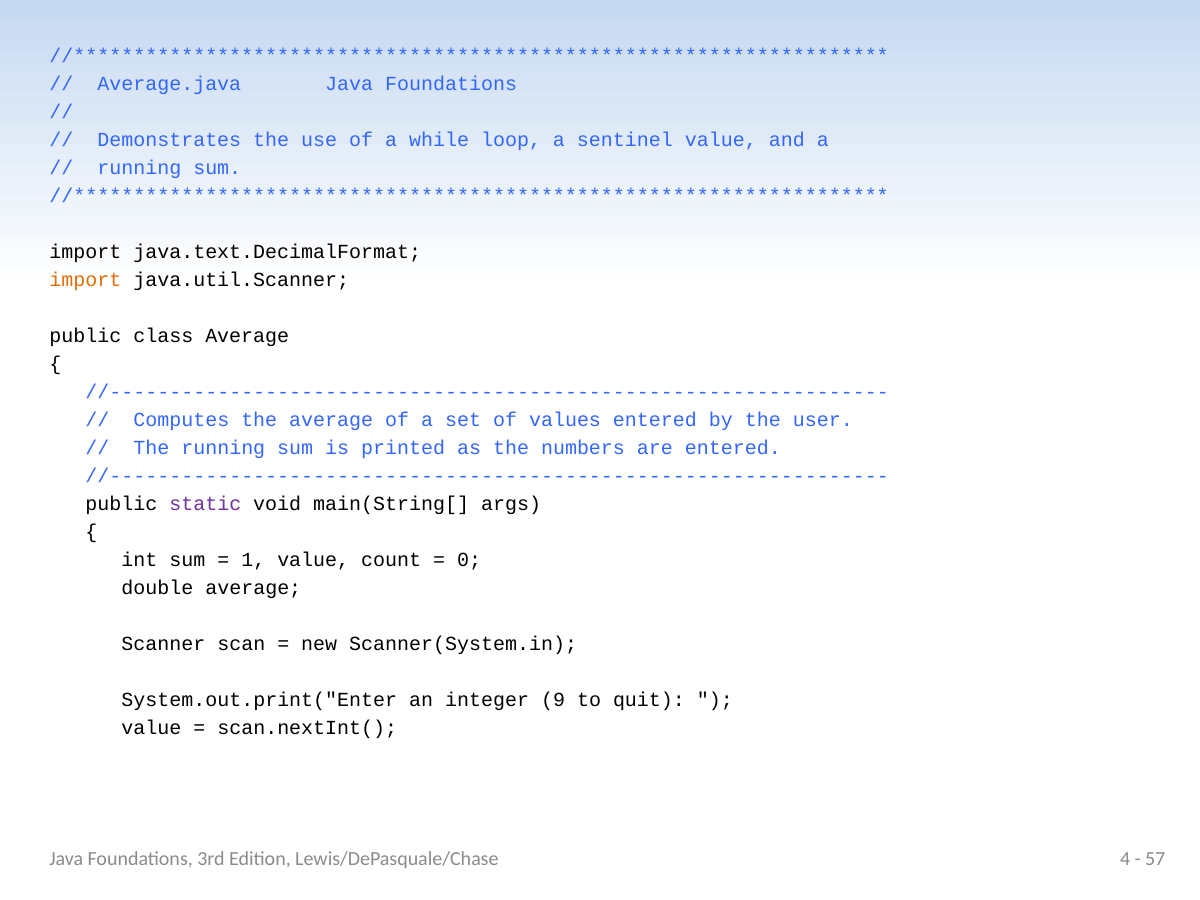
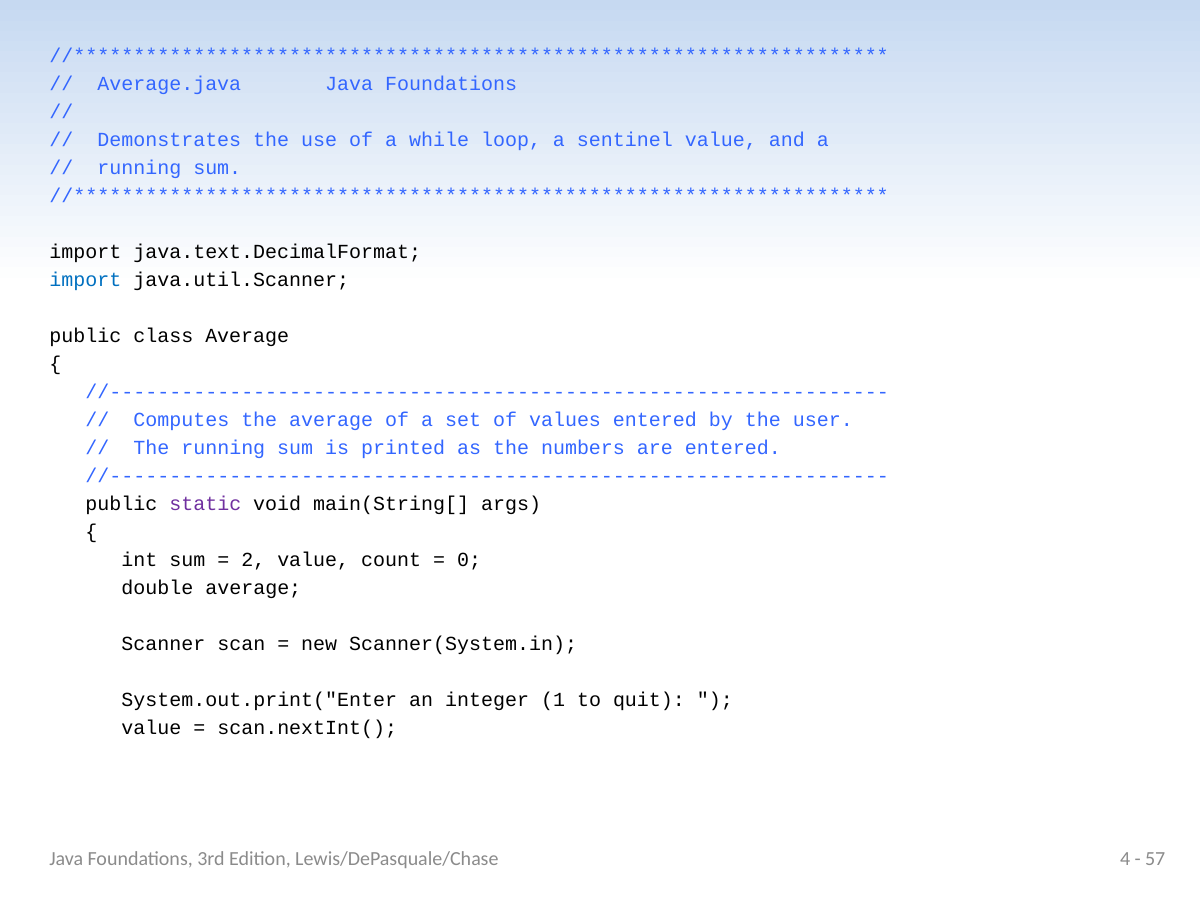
import at (85, 280) colour: orange -> blue
1: 1 -> 2
9: 9 -> 1
